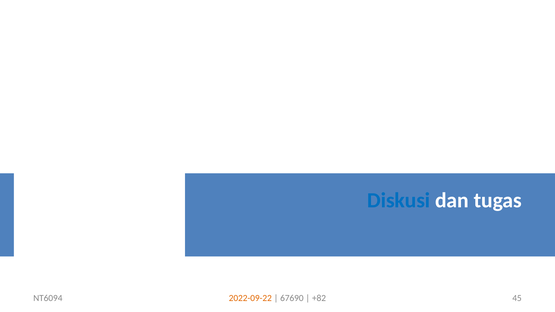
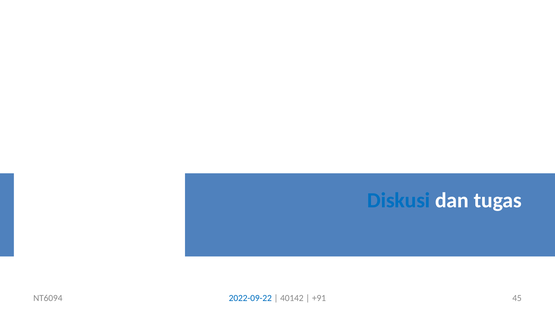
2022-09-22 colour: orange -> blue
67690: 67690 -> 40142
+82: +82 -> +91
